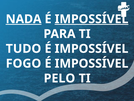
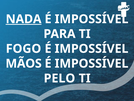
IMPOSSÍVEL at (92, 19) underline: present -> none
TUDO: TUDO -> FOGO
FOGO: FOGO -> MÃOS
